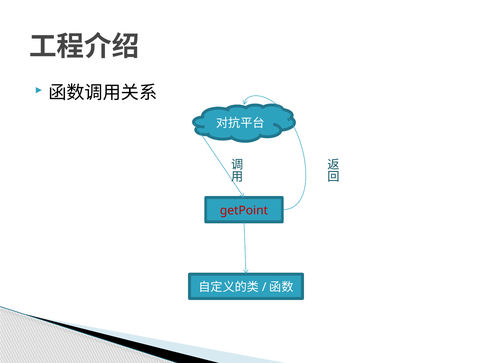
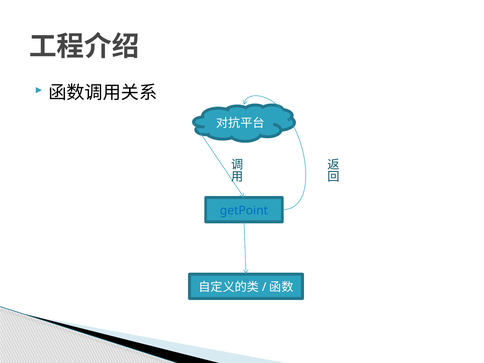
getPoint colour: red -> blue
